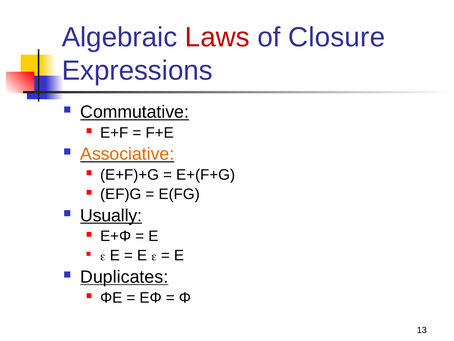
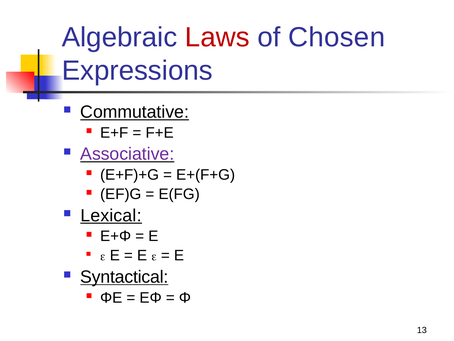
Closure: Closure -> Chosen
Associative colour: orange -> purple
Usually: Usually -> Lexical
Duplicates: Duplicates -> Syntactical
